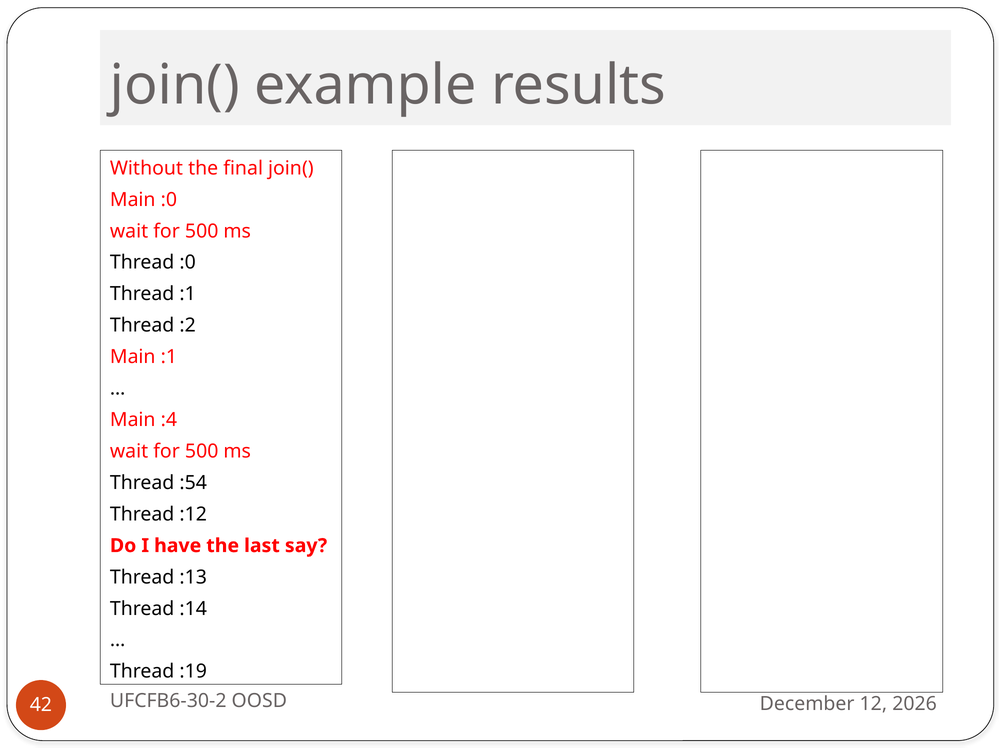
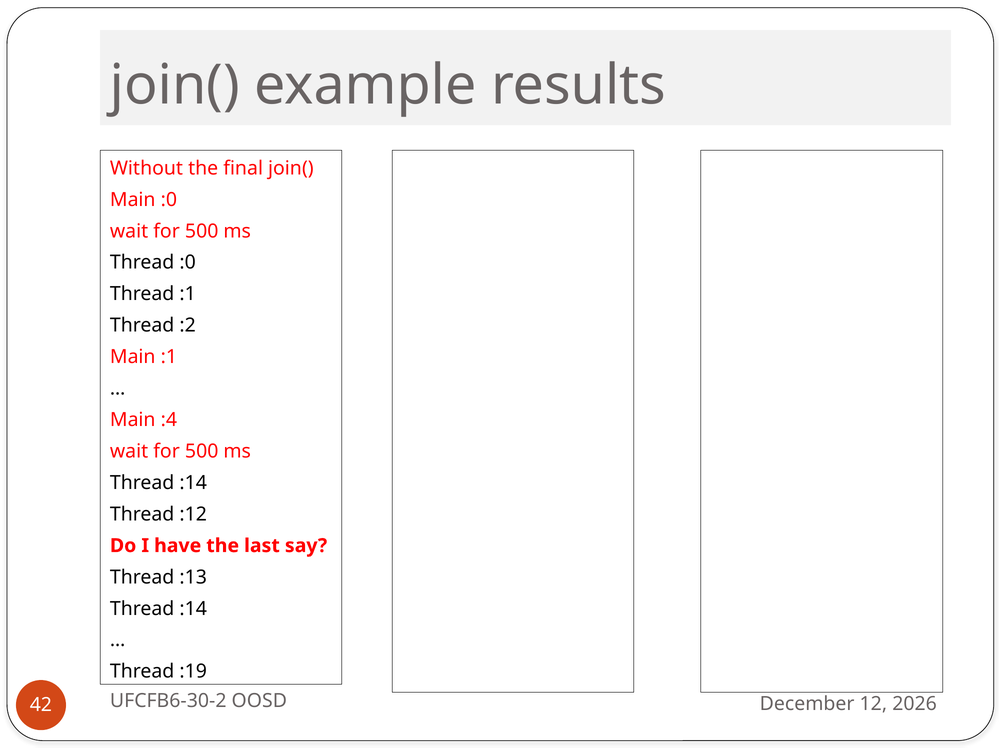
:54 at (193, 483): :54 -> :14
